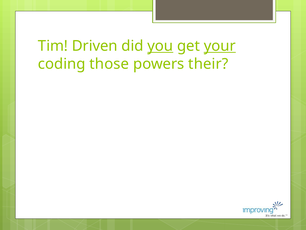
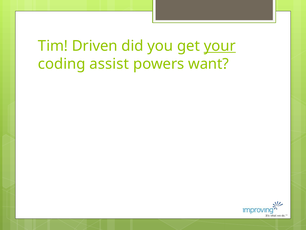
you underline: present -> none
those: those -> assist
their: their -> want
